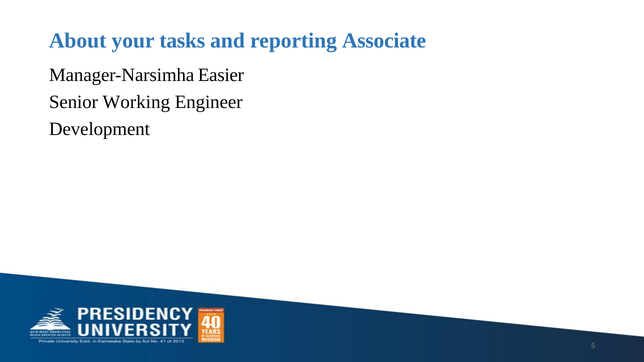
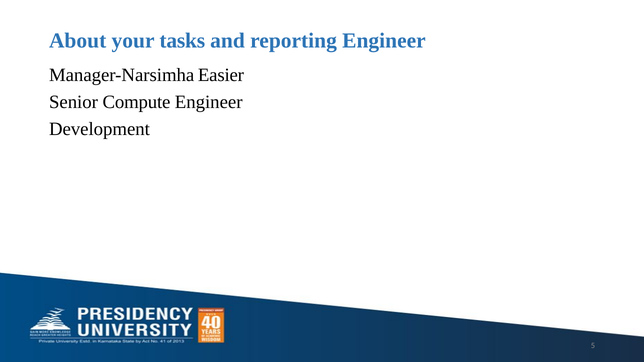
reporting Associate: Associate -> Engineer
Working: Working -> Compute
